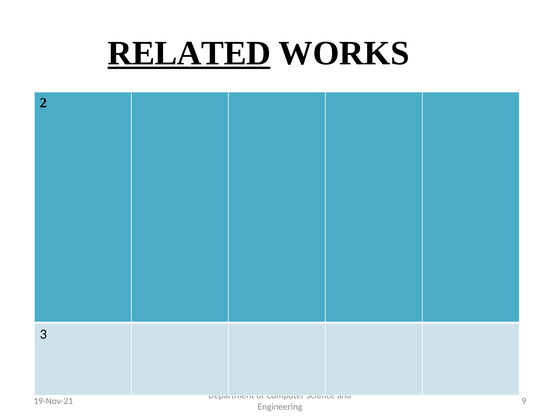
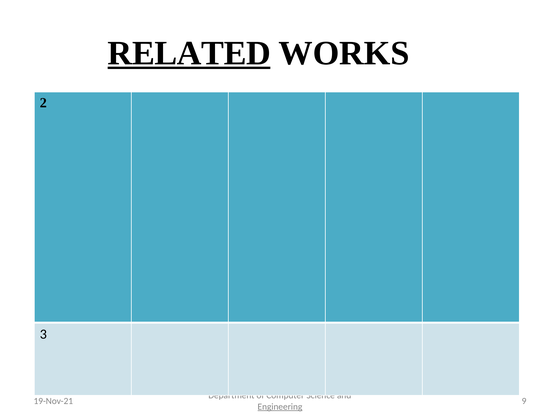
Engineering underline: none -> present
